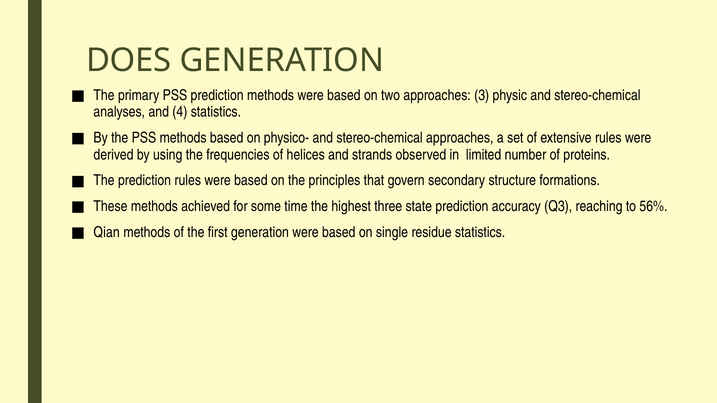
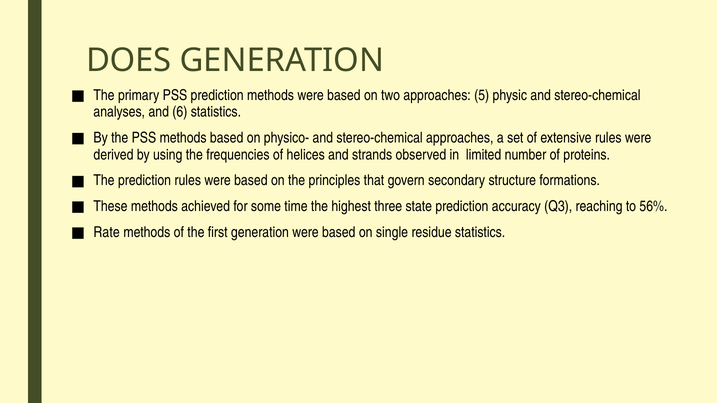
3: 3 -> 5
4: 4 -> 6
Qian: Qian -> Rate
